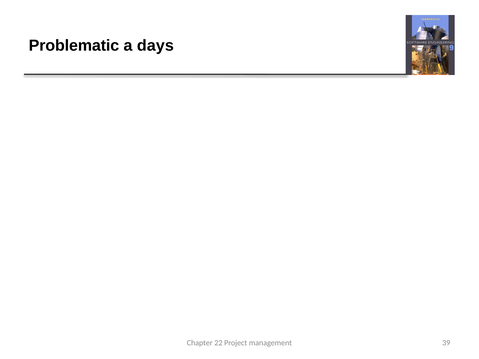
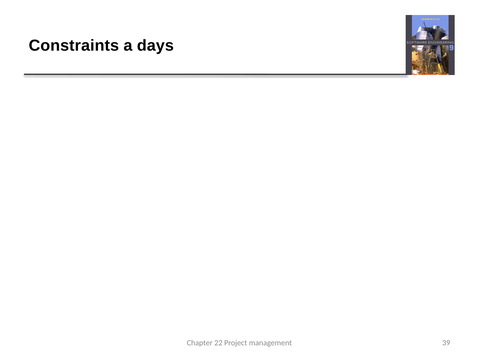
Problematic at (74, 45): Problematic -> Constraints
